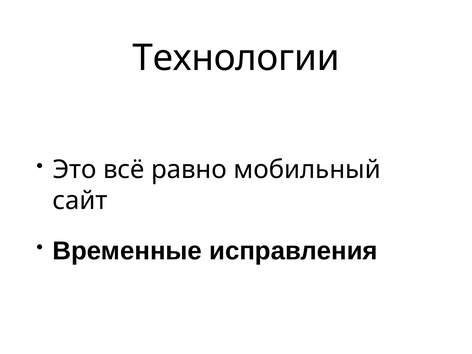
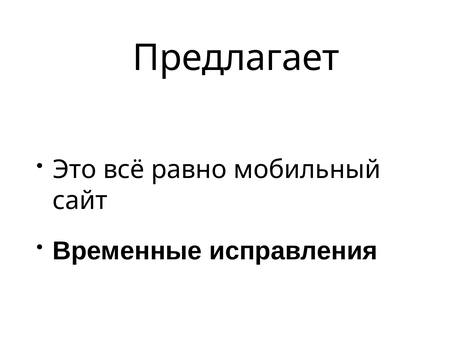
Технологии: Технологии -> Предлагает
